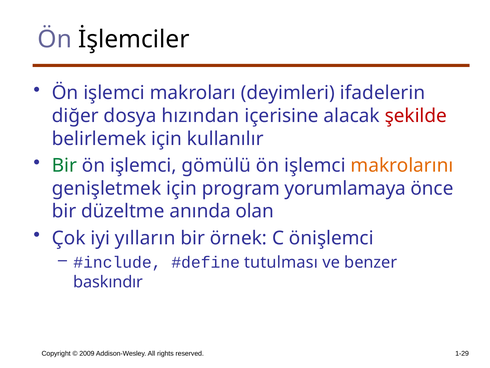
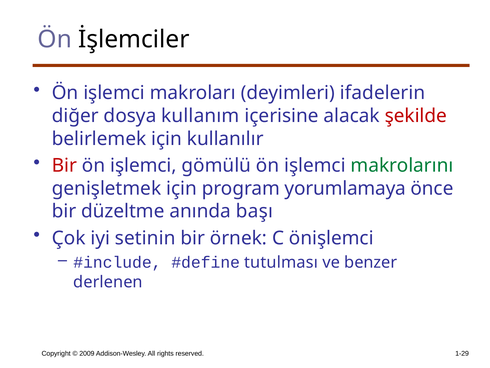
hızından: hızından -> kullanım
Bir at (64, 165) colour: green -> red
makrolarını colour: orange -> green
olan: olan -> başı
yılların: yılların -> setinin
baskındır: baskındır -> derlenen
